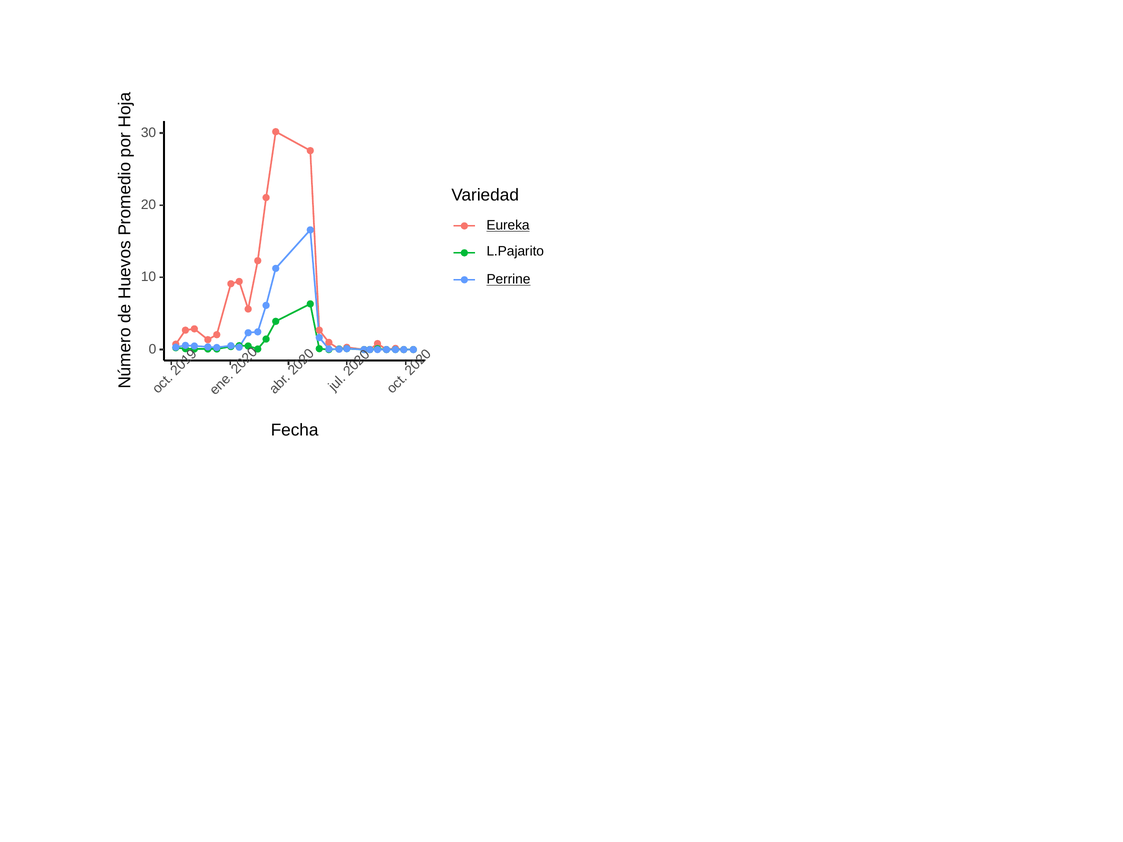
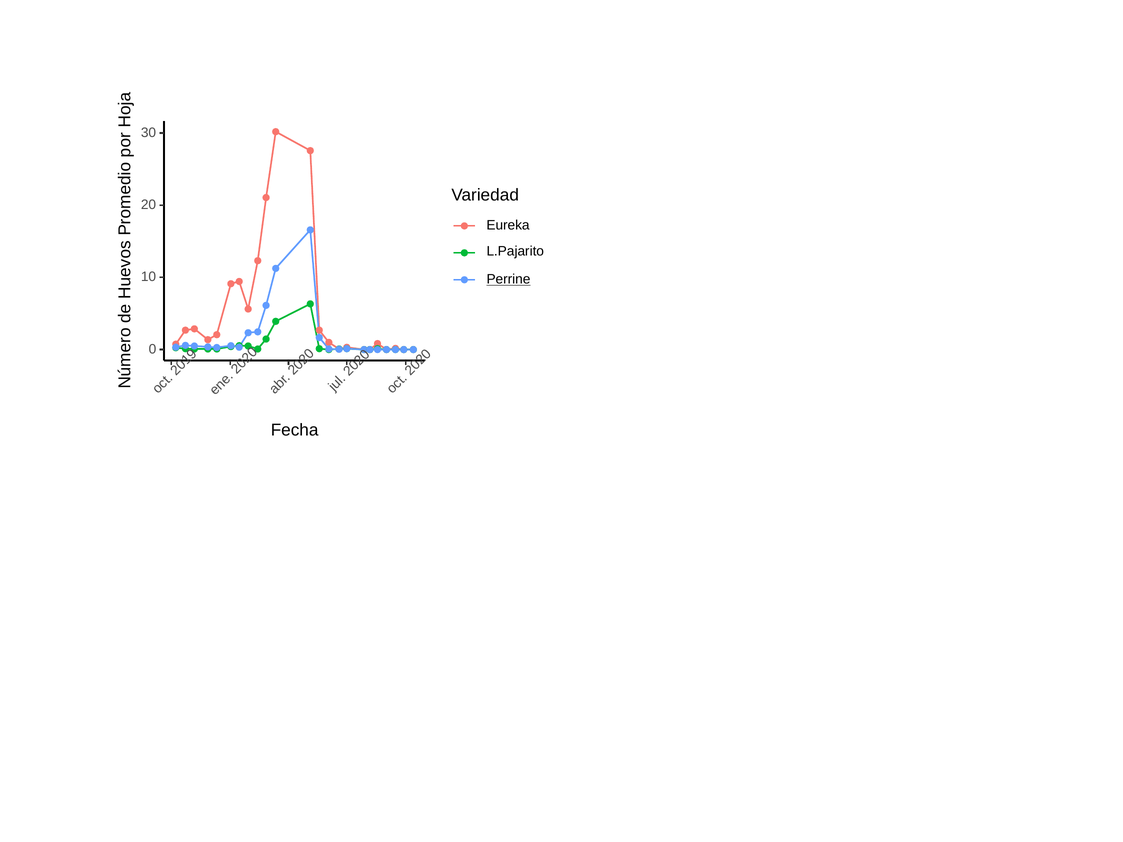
Eureka underline: present -> none
